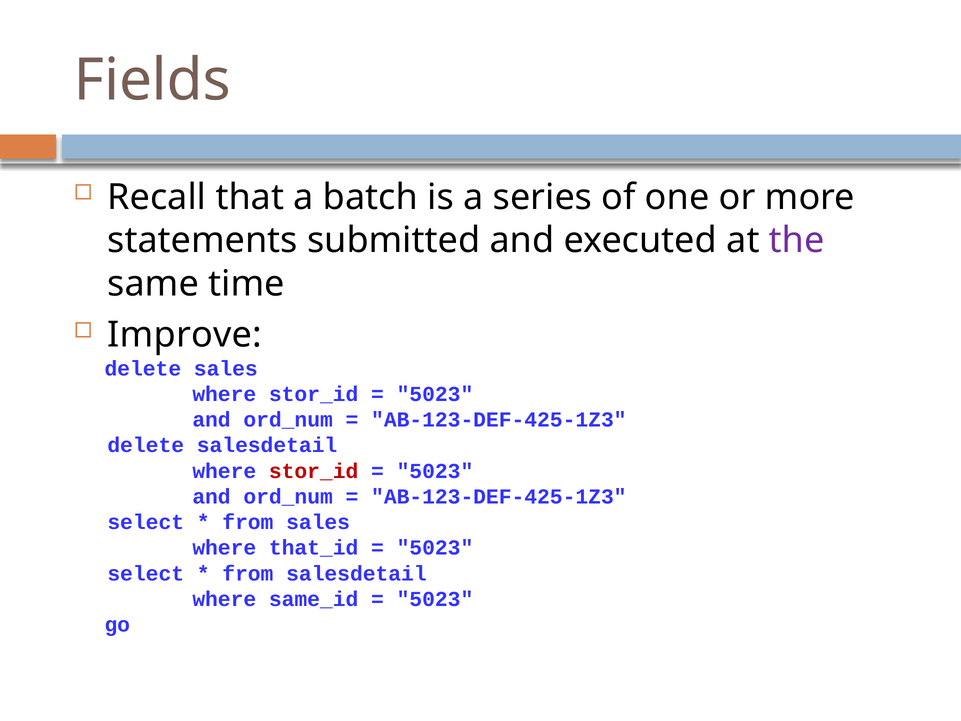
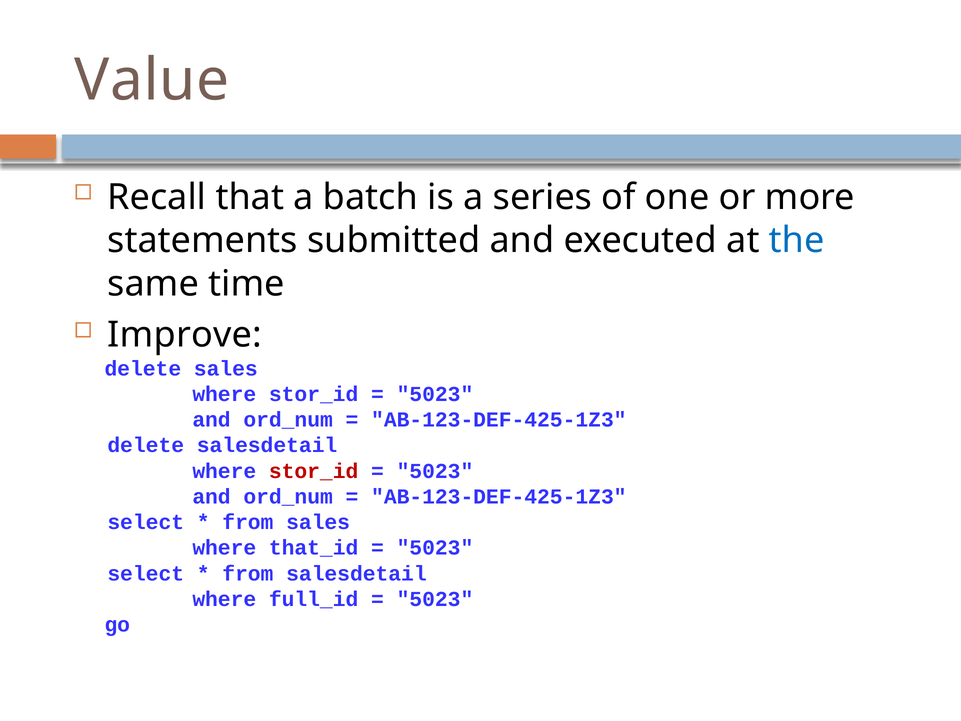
Fields: Fields -> Value
the colour: purple -> blue
same_id: same_id -> full_id
